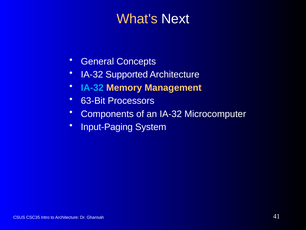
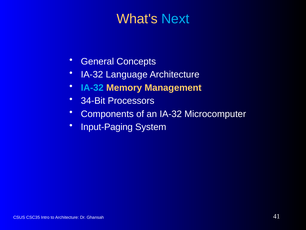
Next colour: white -> light blue
Supported: Supported -> Language
63-Bit: 63-Bit -> 34-Bit
